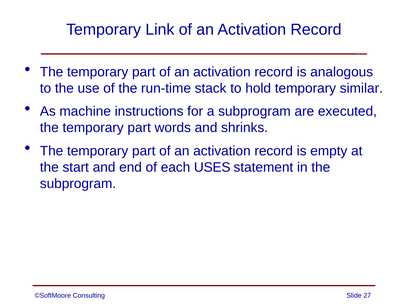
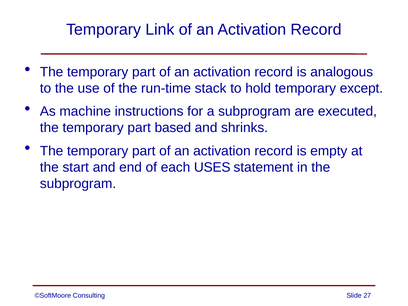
similar: similar -> except
words: words -> based
